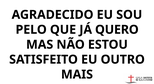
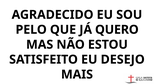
OUTRO: OUTRO -> DESEJO
